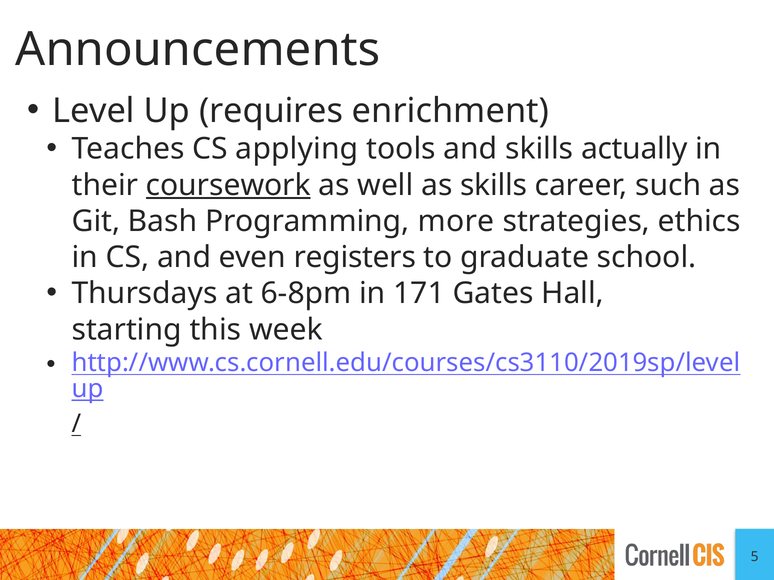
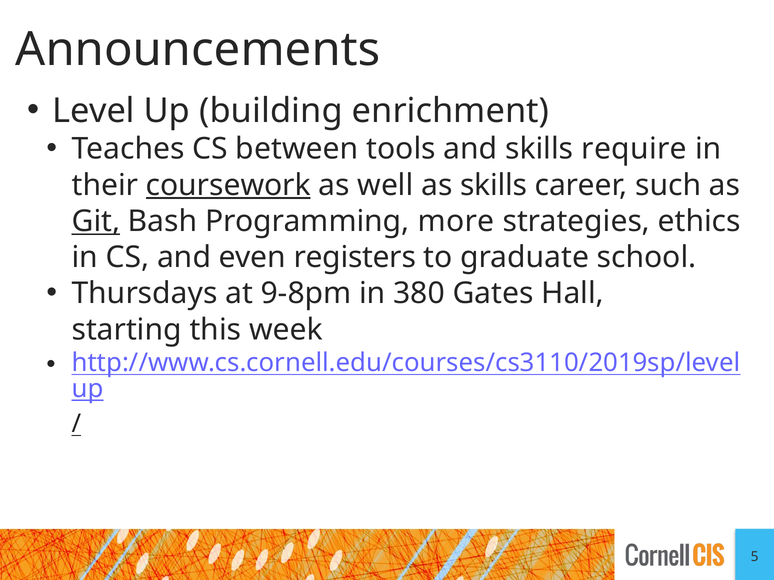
requires: requires -> building
applying: applying -> between
actually: actually -> require
Git underline: none -> present
6-8pm: 6-8pm -> 9-8pm
171: 171 -> 380
